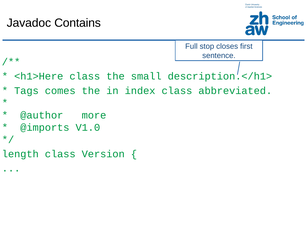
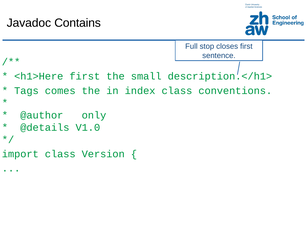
<h1>Here class: class -> first
abbreviated: abbreviated -> conventions
more: more -> only
@imports: @imports -> @details
length: length -> import
